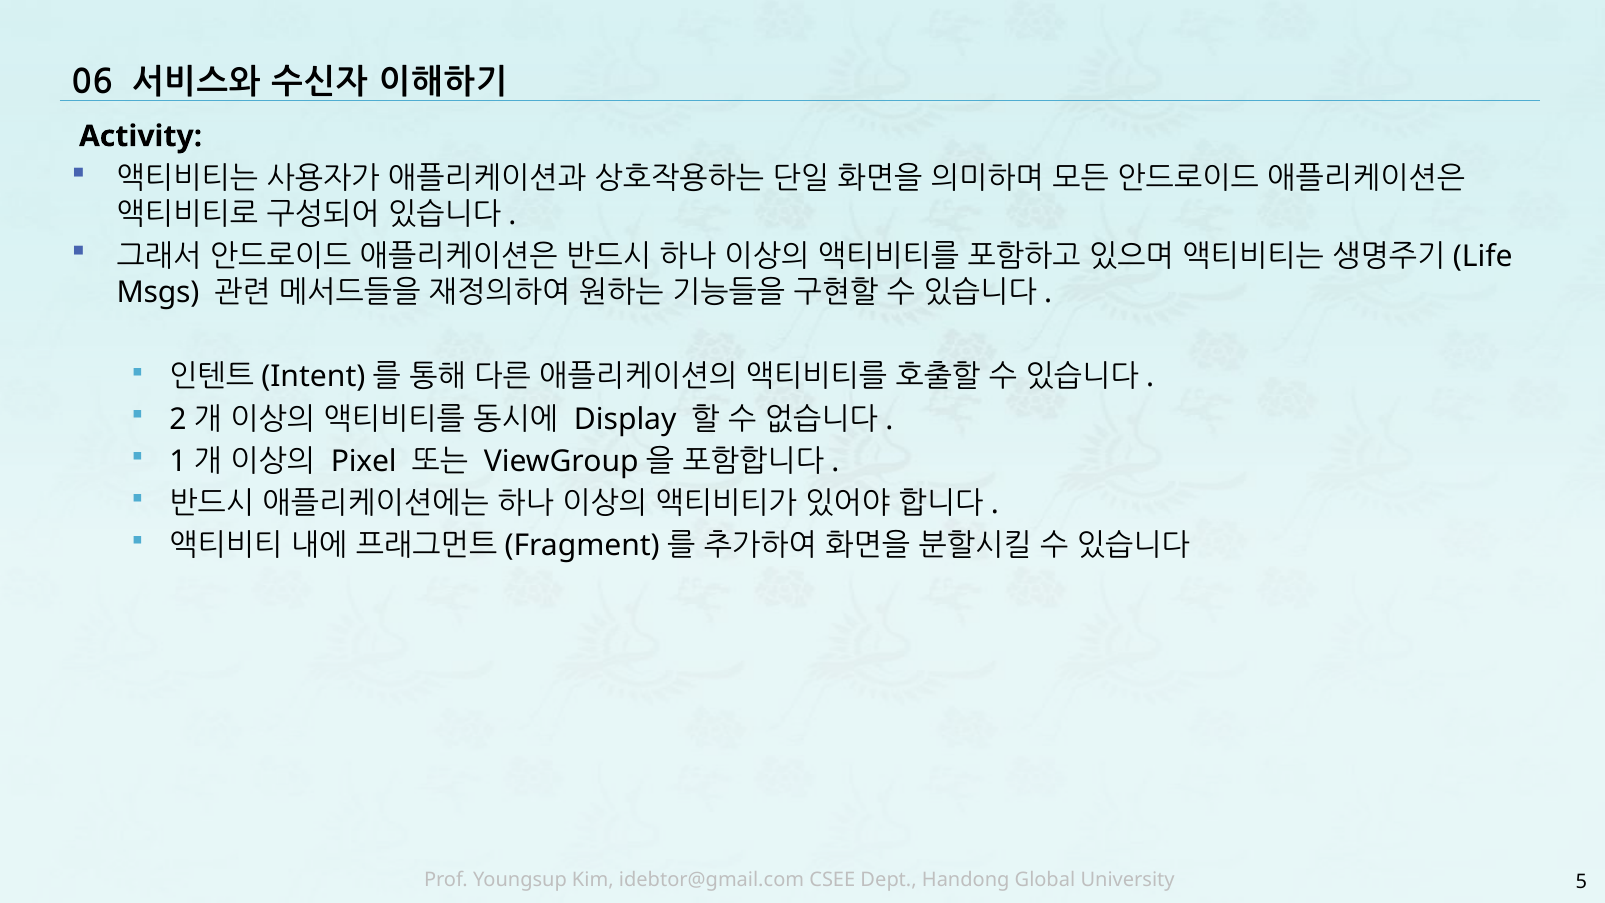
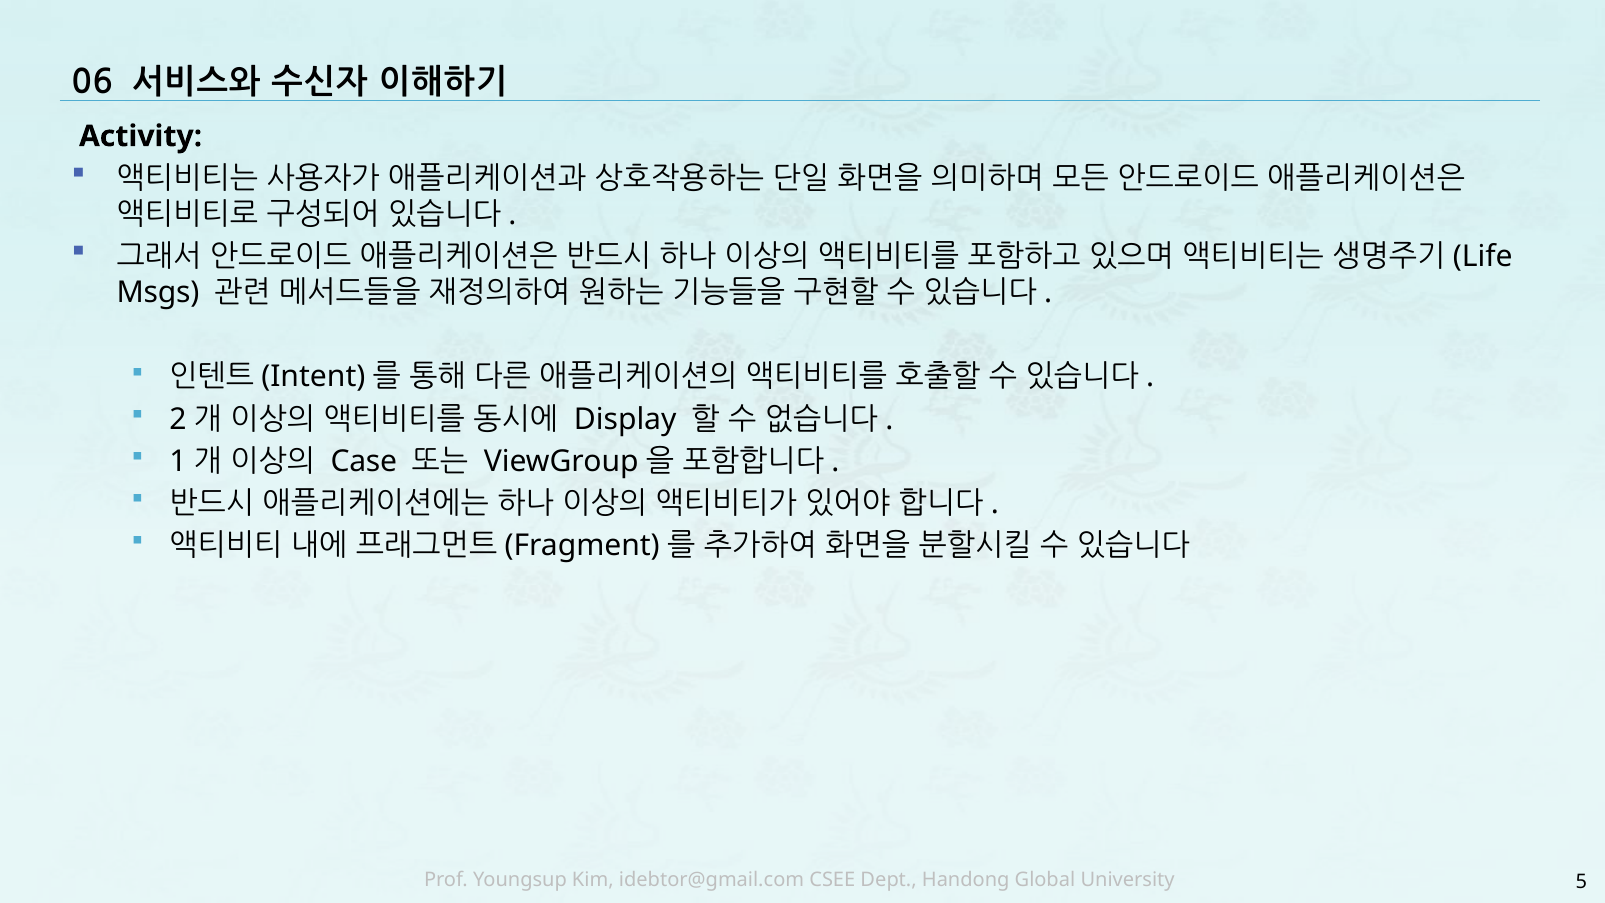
Pixel: Pixel -> Case
